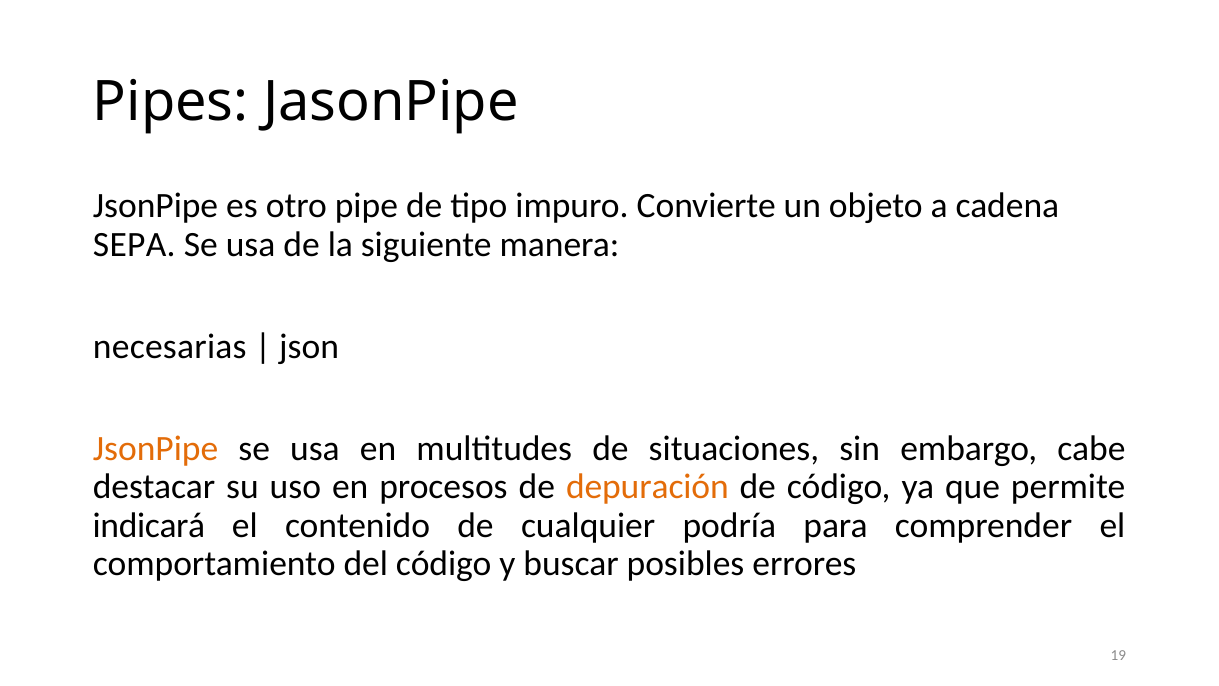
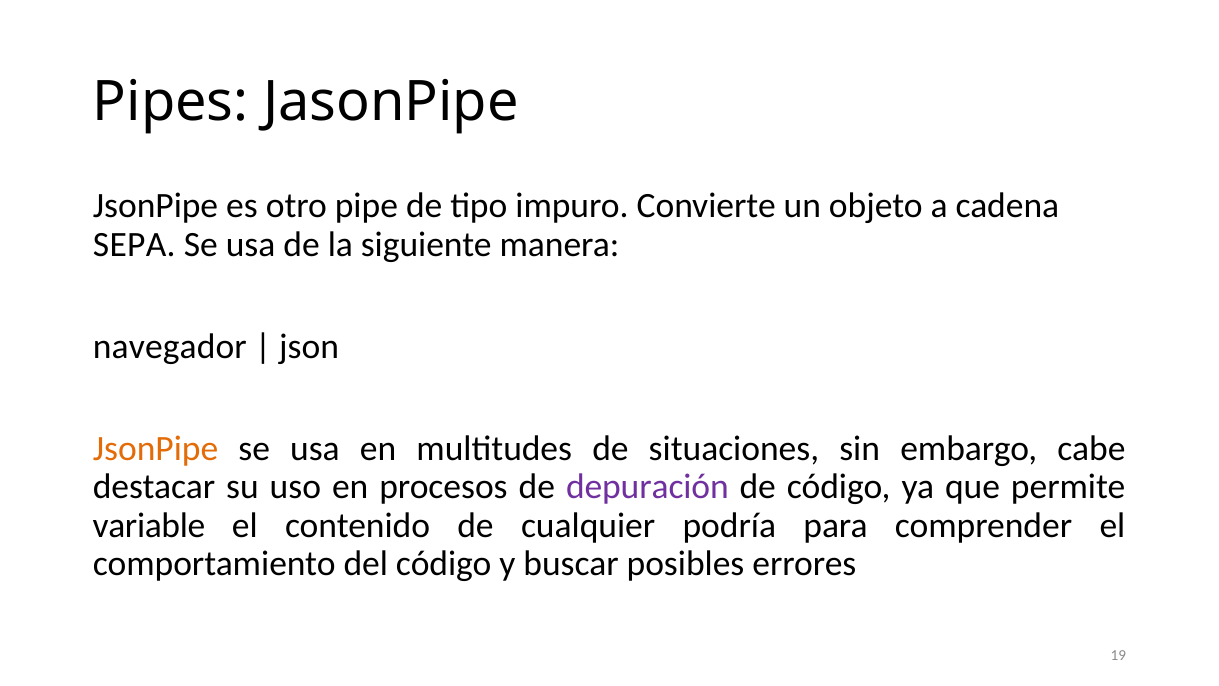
necesarias: necesarias -> navegador
depuración colour: orange -> purple
indicará: indicará -> variable
